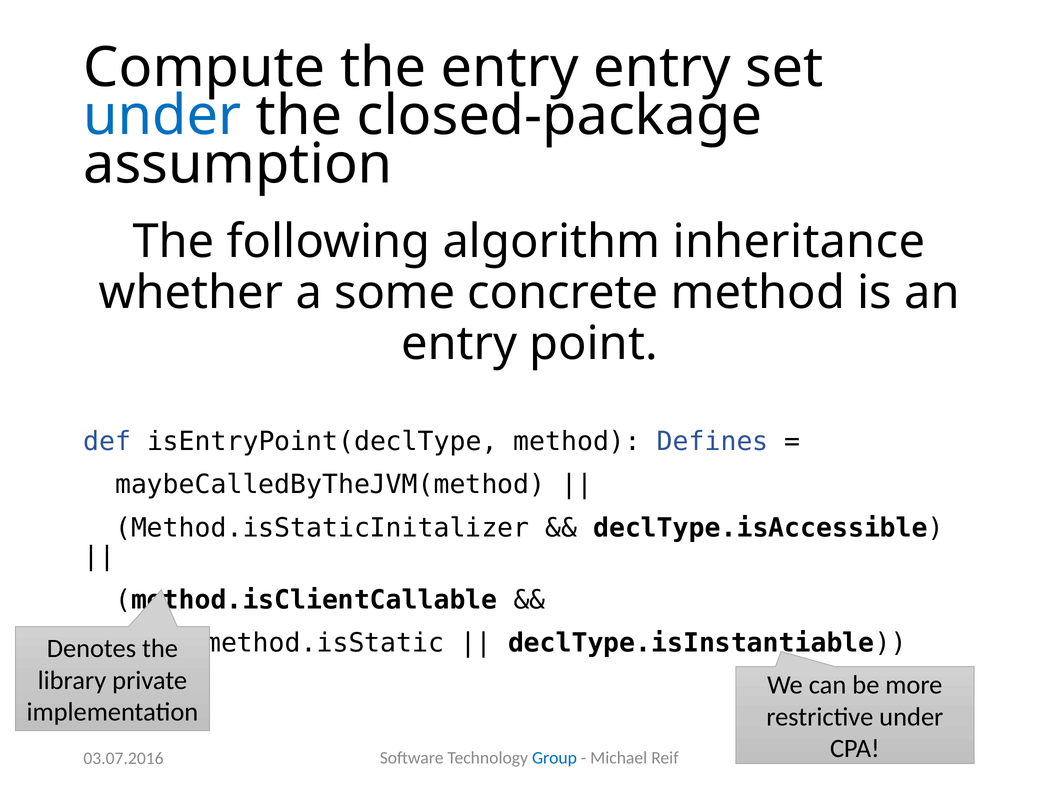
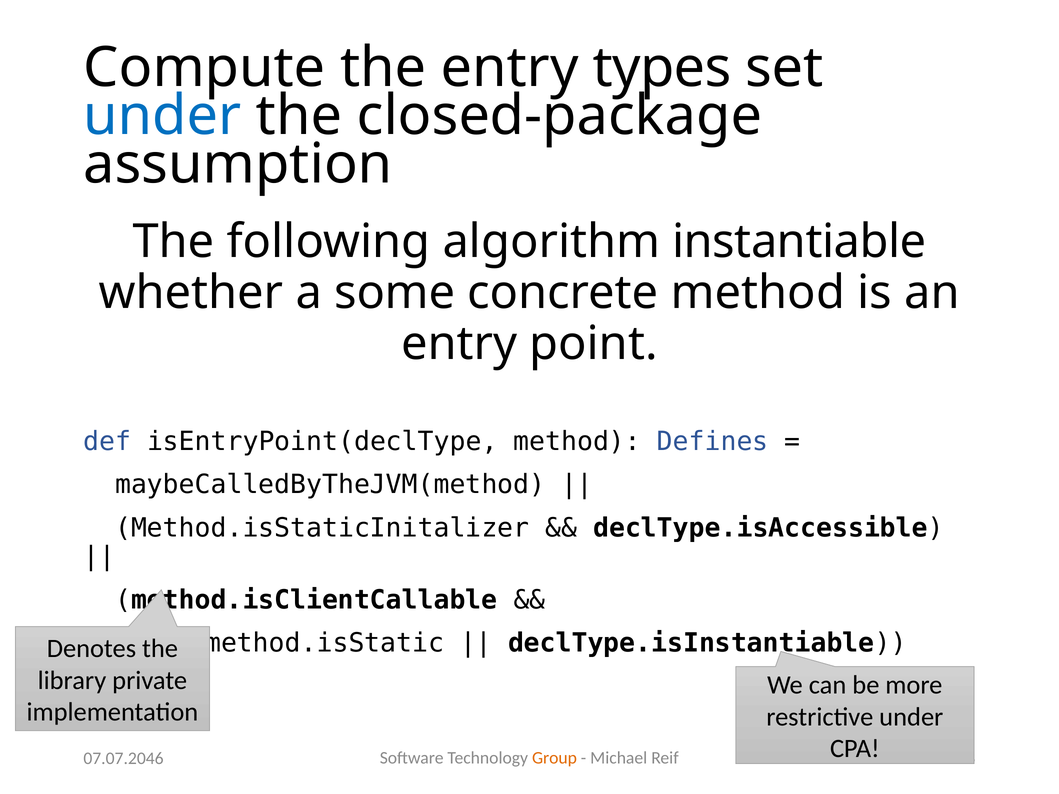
entry entry: entry -> types
inheritance: inheritance -> instantiable
Group colour: blue -> orange
03.07.2016: 03.07.2016 -> 07.07.2046
